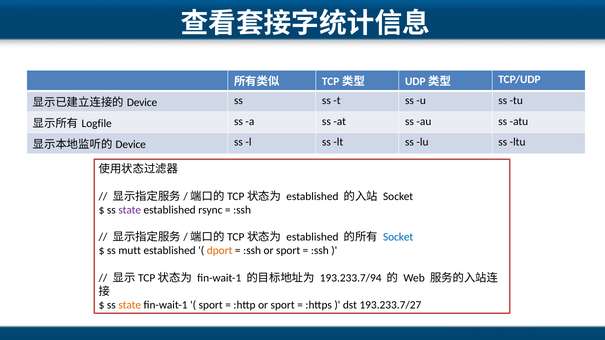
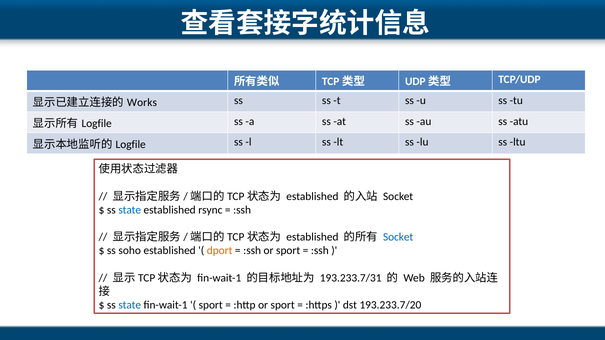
Device at (142, 103): Device -> Works
Device at (131, 145): Device -> Logfile
state at (130, 210) colour: purple -> blue
mutt: mutt -> soho
193.233.7/94: 193.233.7/94 -> 193.233.7/31
state at (130, 305) colour: orange -> blue
193.233.7/27: 193.233.7/27 -> 193.233.7/20
